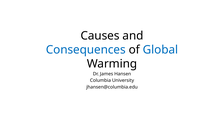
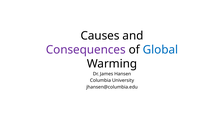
Consequences colour: blue -> purple
